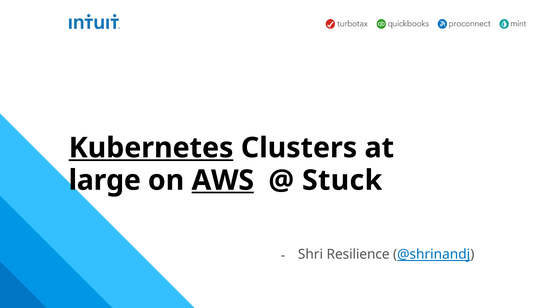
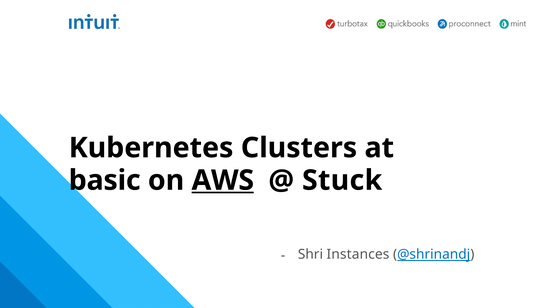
Kubernetes underline: present -> none
large: large -> basic
Resilience: Resilience -> Instances
